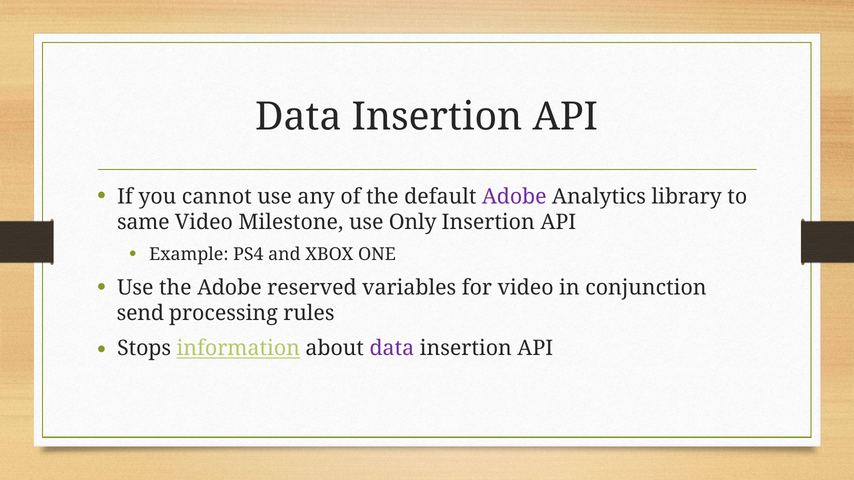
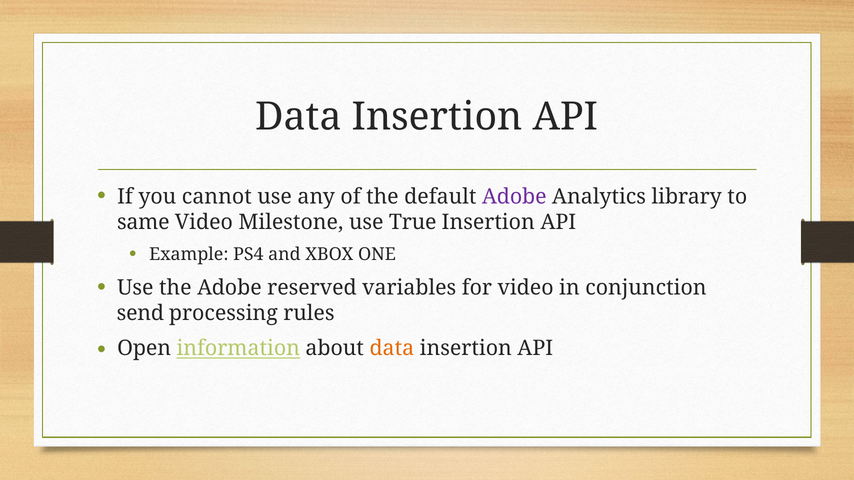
Only: Only -> True
Stops: Stops -> Open
data at (392, 349) colour: purple -> orange
